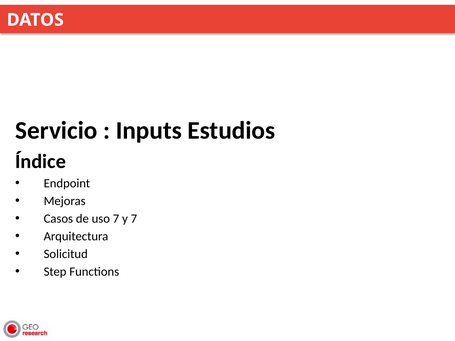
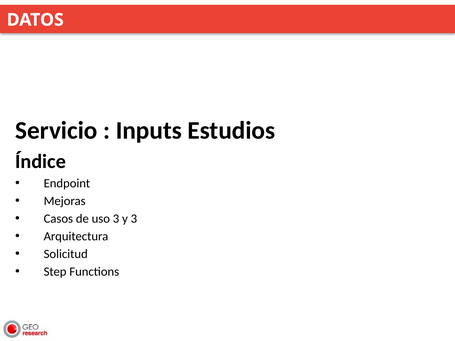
uso 7: 7 -> 3
y 7: 7 -> 3
